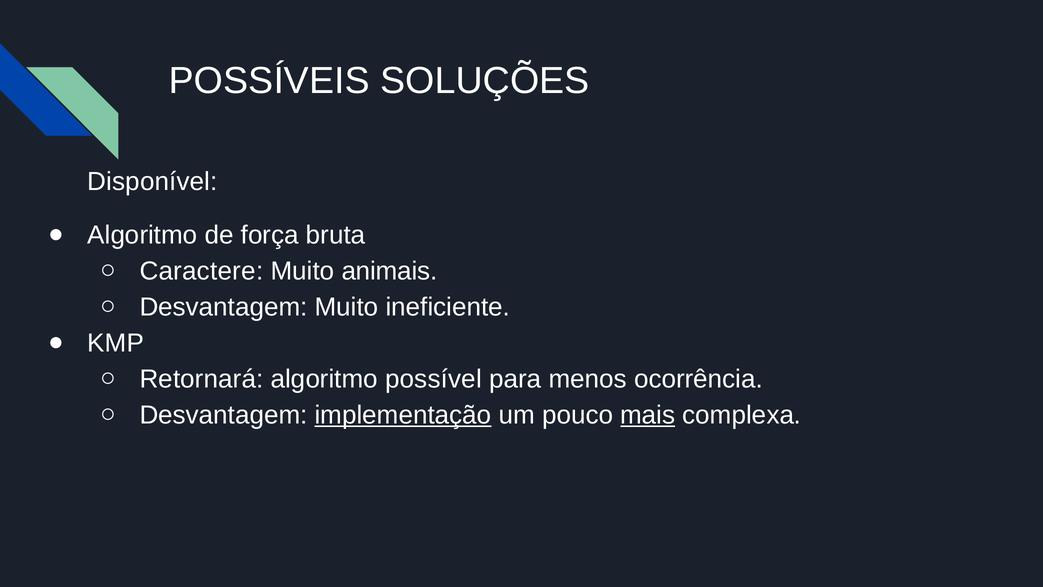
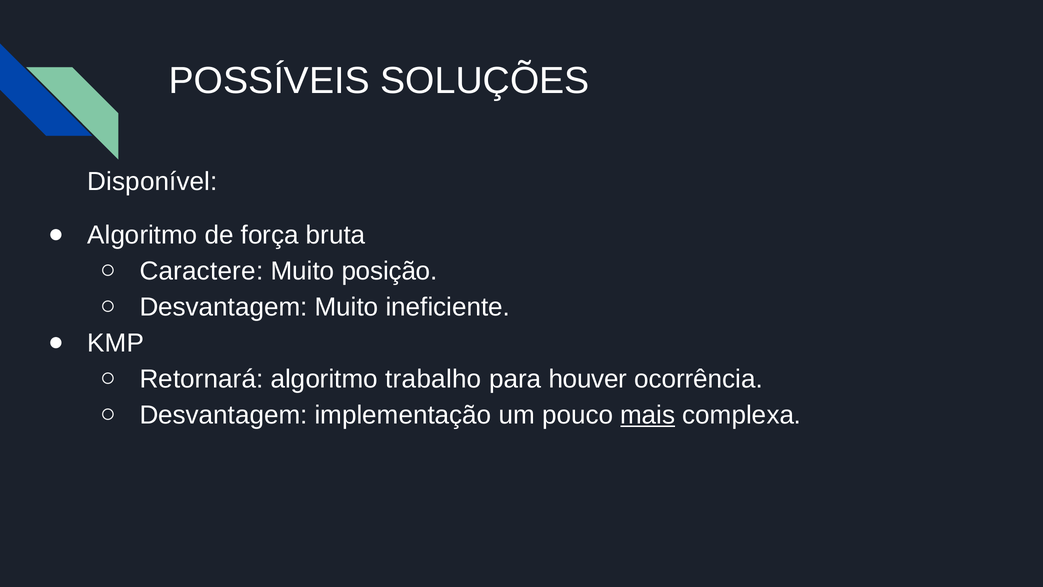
animais: animais -> posição
possível: possível -> trabalho
menos: menos -> houver
implementação underline: present -> none
